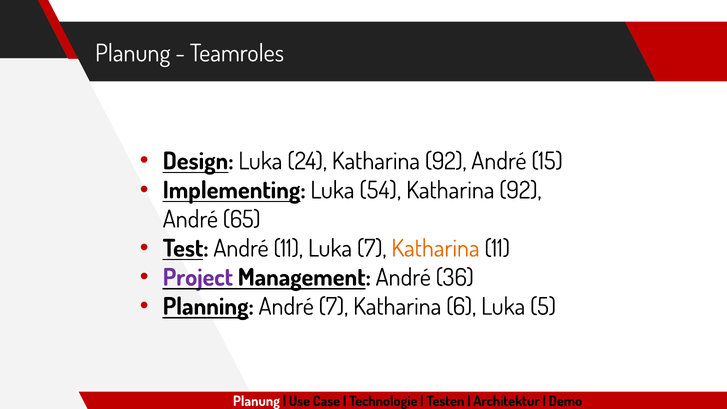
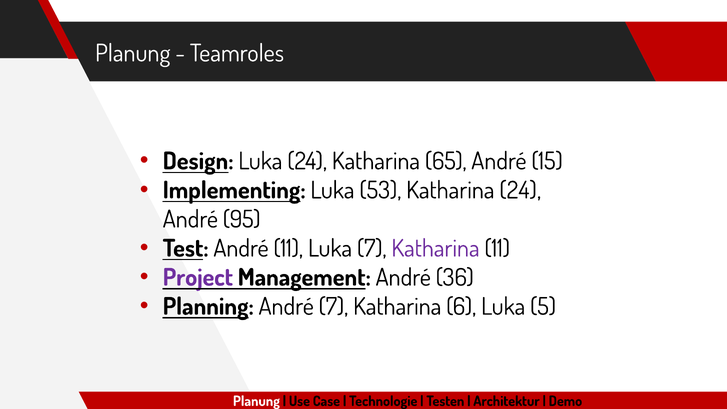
24 Katharina 92: 92 -> 65
54: 54 -> 53
92 at (520, 190): 92 -> 24
65: 65 -> 95
Katharina at (436, 249) colour: orange -> purple
